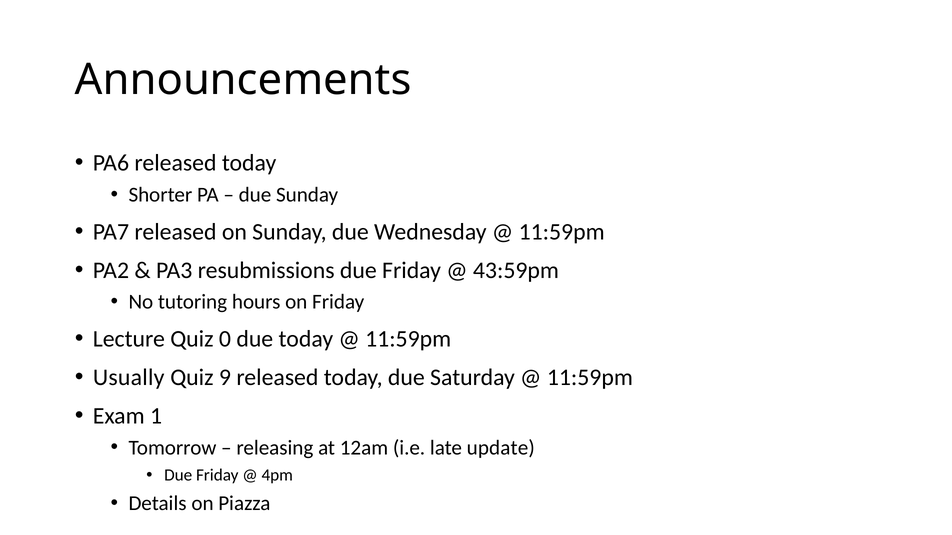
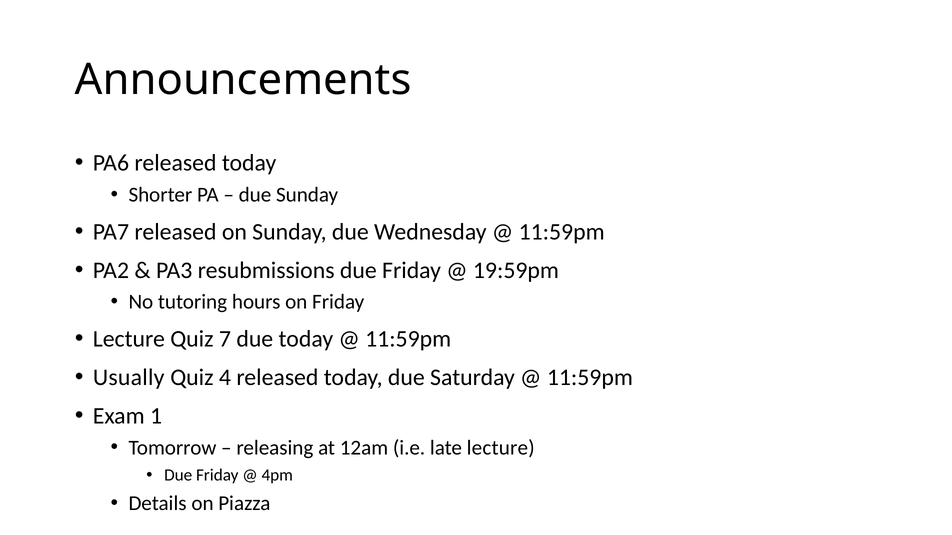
43:59pm: 43:59pm -> 19:59pm
0: 0 -> 7
9: 9 -> 4
late update: update -> lecture
